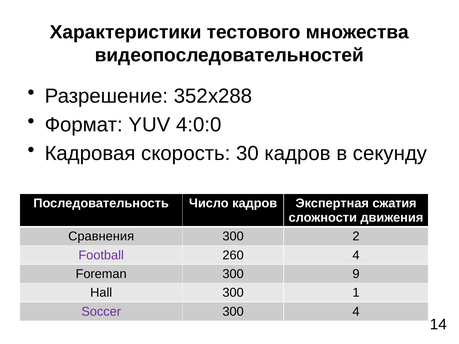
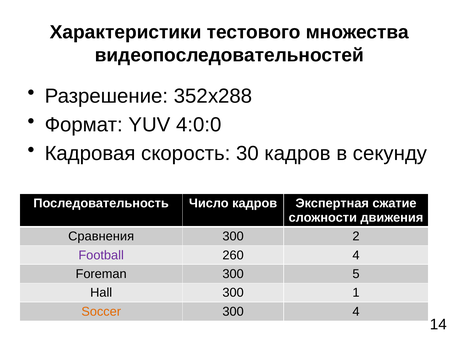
сжатия: сжатия -> сжатие
9: 9 -> 5
Soccer colour: purple -> orange
